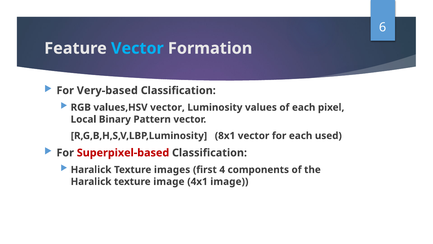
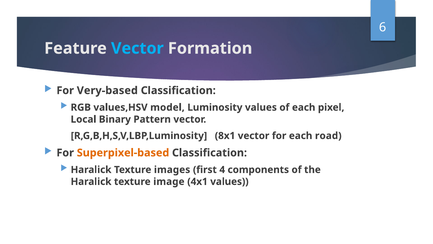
values,HSV vector: vector -> model
used: used -> road
Superpixel-based colour: red -> orange
4x1 image: image -> values
